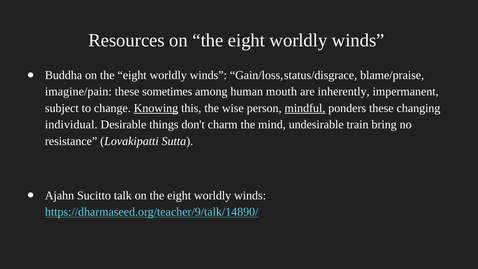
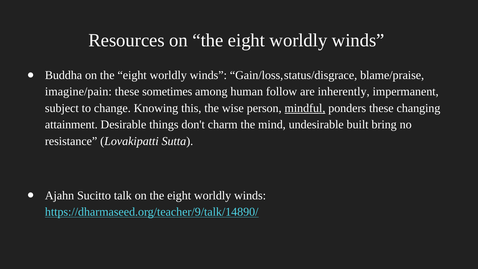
mouth: mouth -> follow
Knowing underline: present -> none
individual: individual -> attainment
train: train -> built
